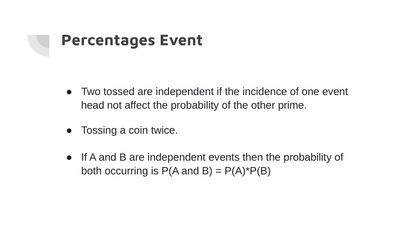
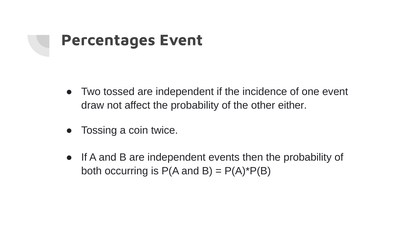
head: head -> draw
prime: prime -> either
